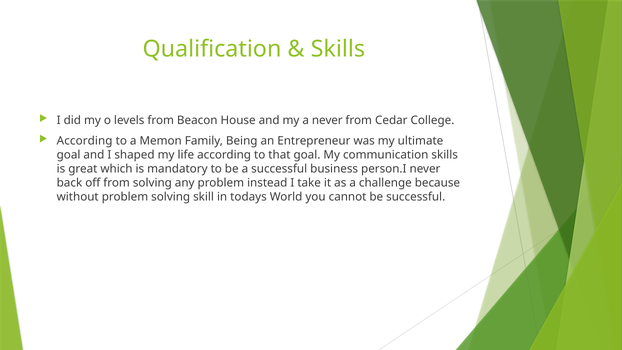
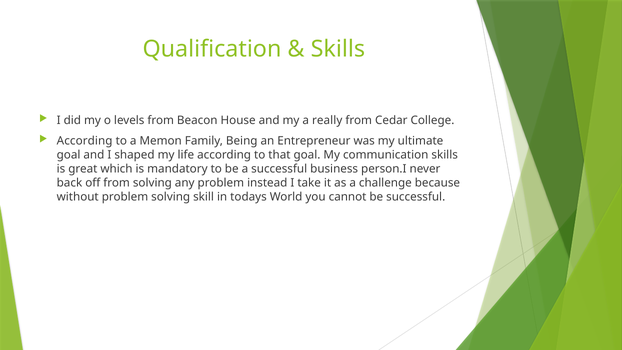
a never: never -> really
